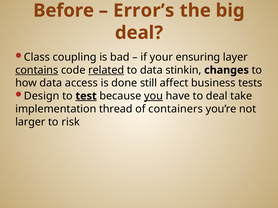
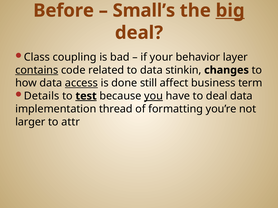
Error’s: Error’s -> Small’s
big underline: none -> present
ensuring: ensuring -> behavior
related underline: present -> none
access underline: none -> present
tests: tests -> term
Design: Design -> Details
deal take: take -> data
containers: containers -> formatting
risk: risk -> attr
